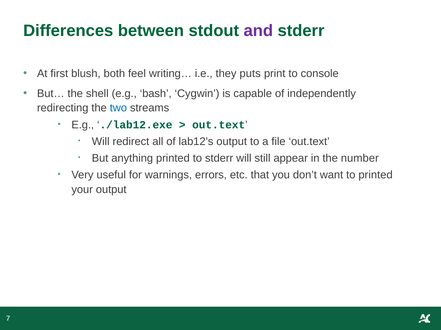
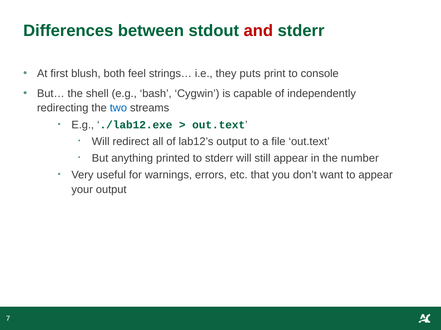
and colour: purple -> red
writing…: writing… -> strings…
to printed: printed -> appear
